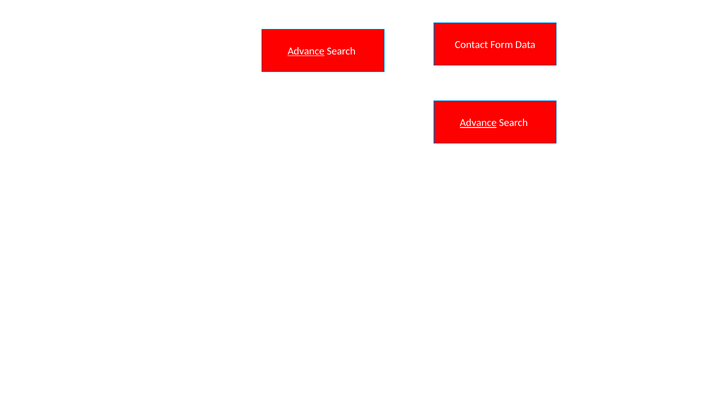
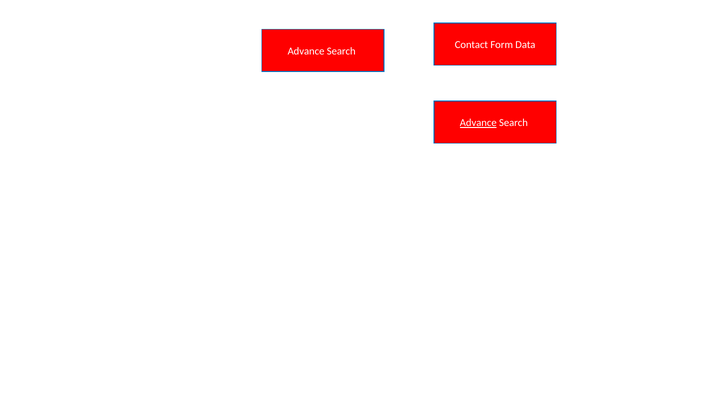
Advance at (306, 51) underline: present -> none
